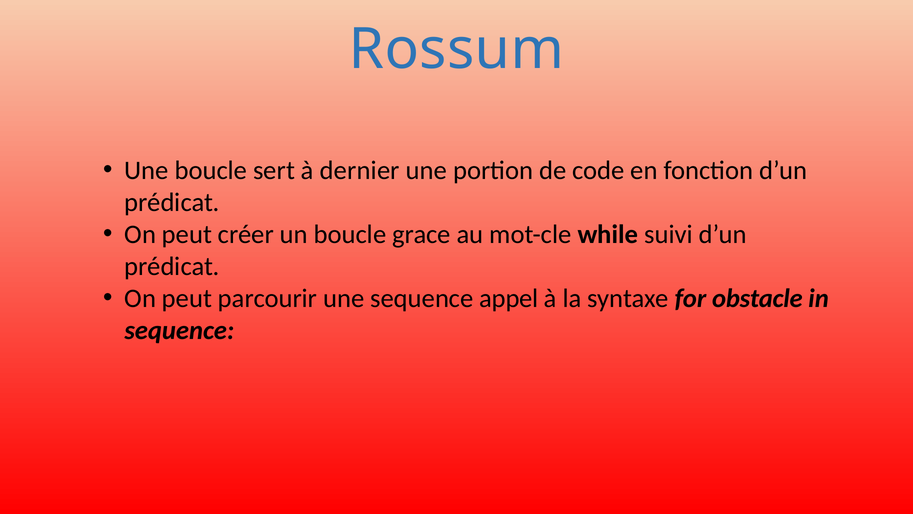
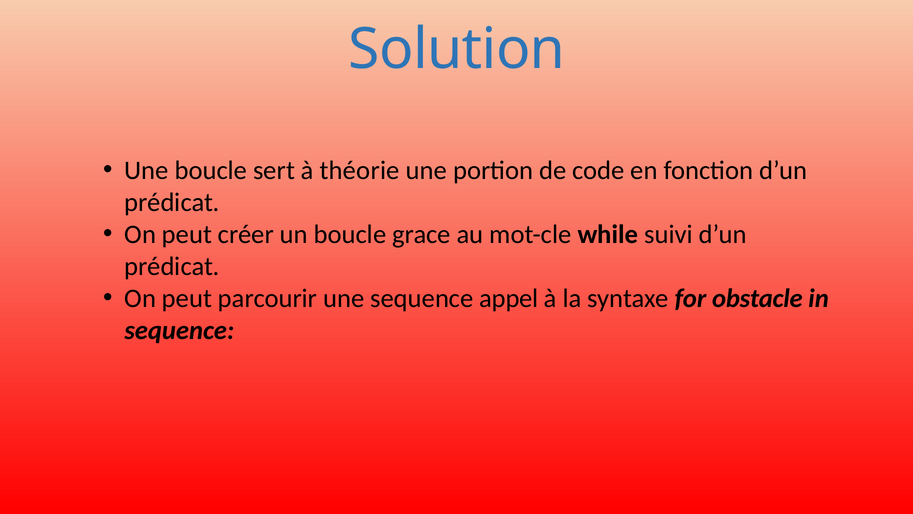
Rossum: Rossum -> Solution
dernier: dernier -> théorie
